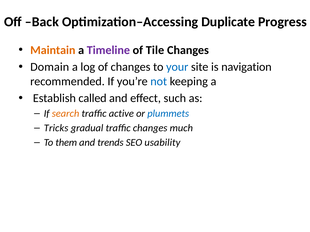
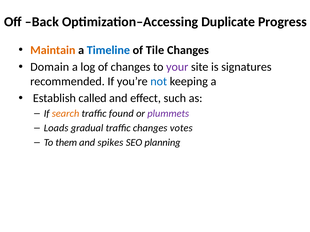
Timeline colour: purple -> blue
your colour: blue -> purple
navigation: navigation -> signatures
active: active -> found
plummets colour: blue -> purple
Tricks: Tricks -> Loads
much: much -> votes
trends: trends -> spikes
usability: usability -> planning
